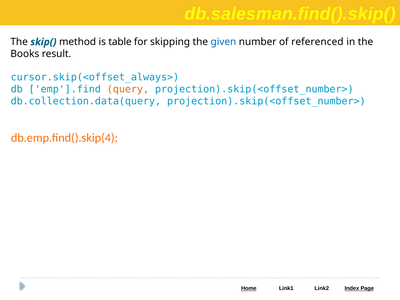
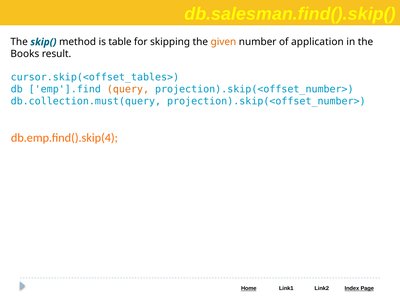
given colour: blue -> orange
referenced: referenced -> application
cursor.skip(<offset_always>: cursor.skip(<offset_always> -> cursor.skip(<offset_tables>
db.collection.data(query: db.collection.data(query -> db.collection.must(query
